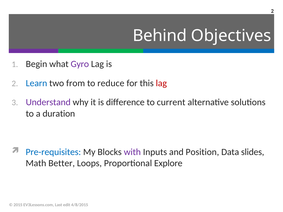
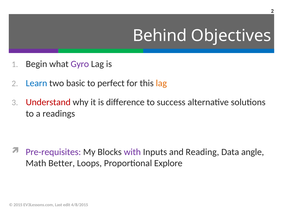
from: from -> basic
reduce: reduce -> perfect
lag at (161, 83) colour: red -> orange
Understand colour: purple -> red
current: current -> success
duration: duration -> readings
Pre-requisites colour: blue -> purple
Position: Position -> Reading
slides: slides -> angle
